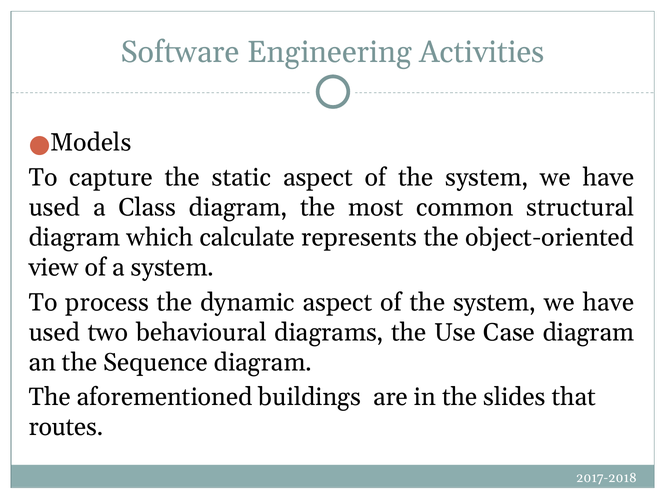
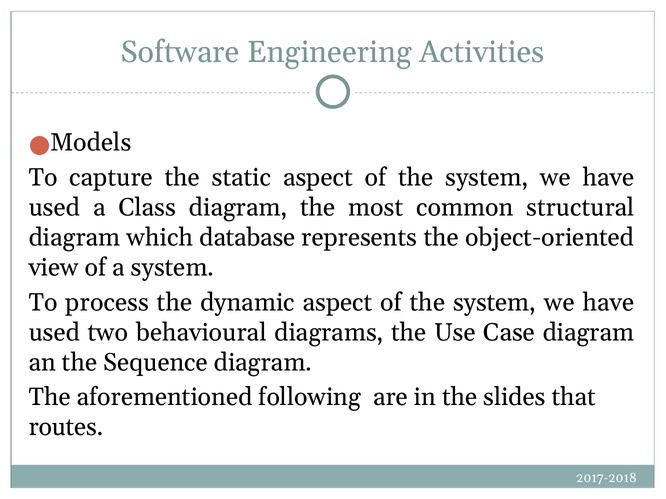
calculate: calculate -> database
buildings: buildings -> following
